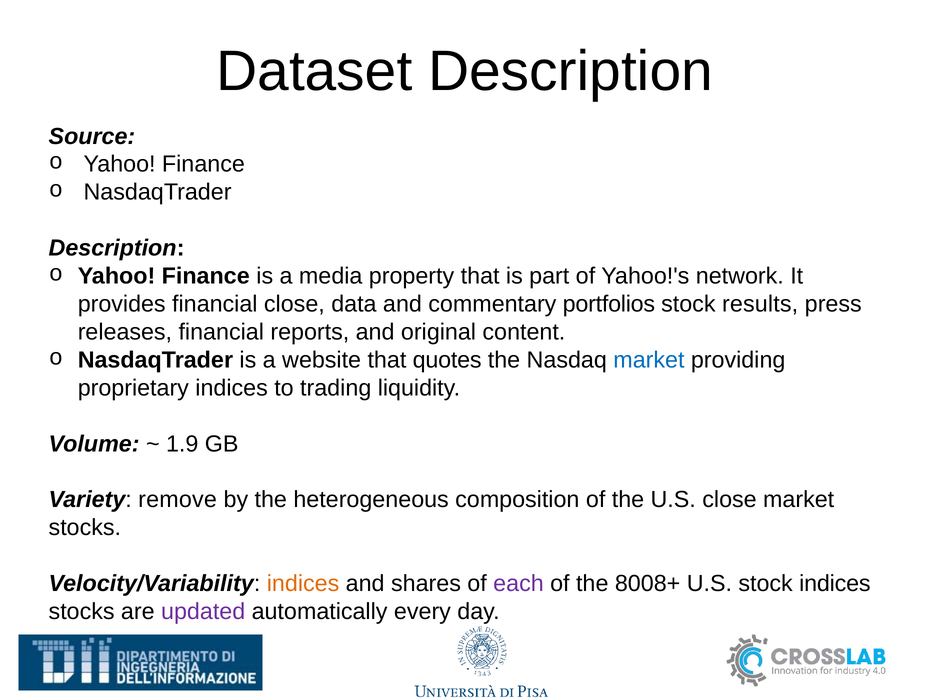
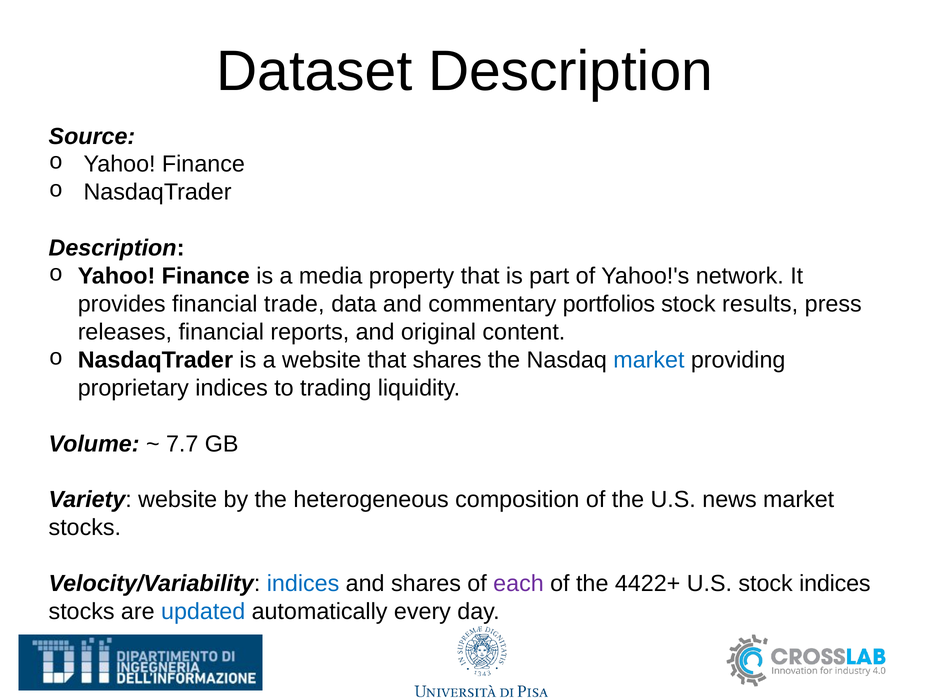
financial close: close -> trade
that quotes: quotes -> shares
1.9: 1.9 -> 7.7
Variety remove: remove -> website
U.S close: close -> news
indices at (303, 584) colour: orange -> blue
8008+: 8008+ -> 4422+
updated colour: purple -> blue
